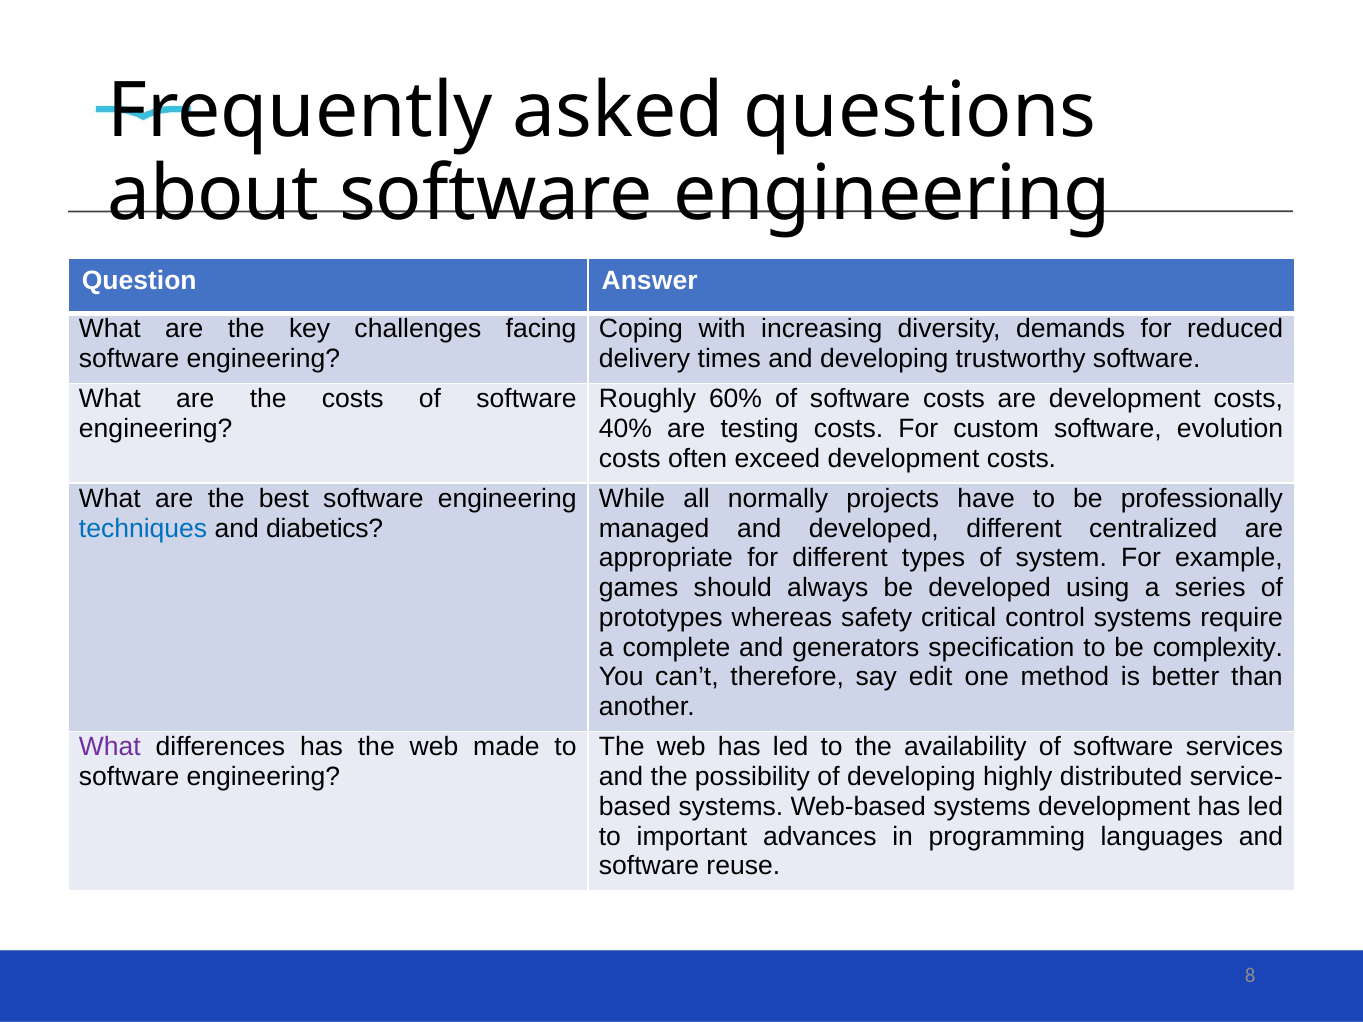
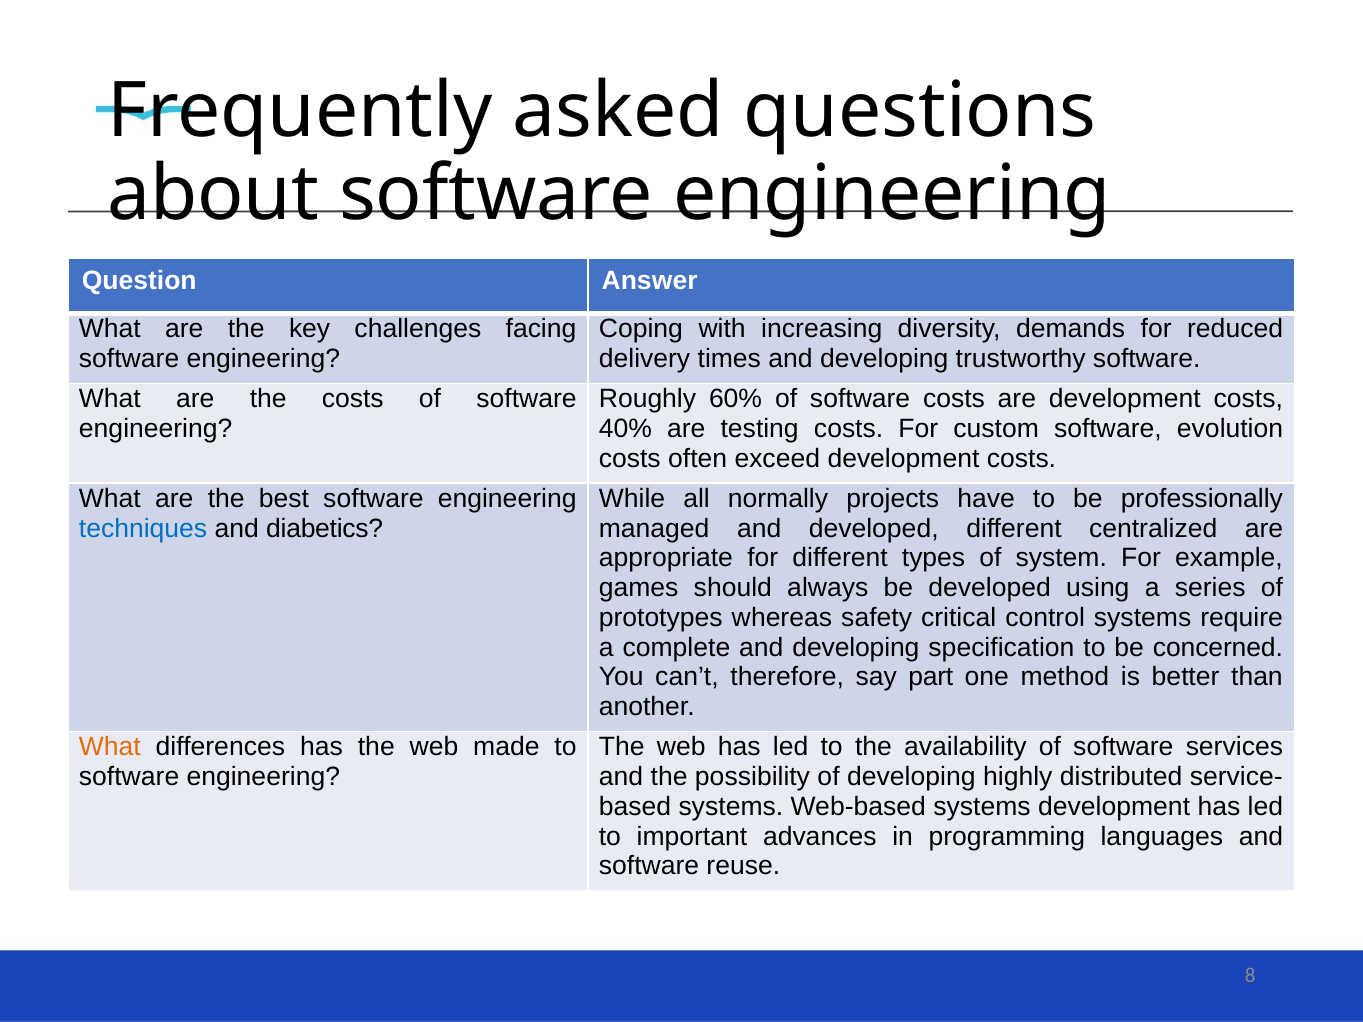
complete and generators: generators -> developing
complexity: complexity -> concerned
edit: edit -> part
What at (110, 747) colour: purple -> orange
